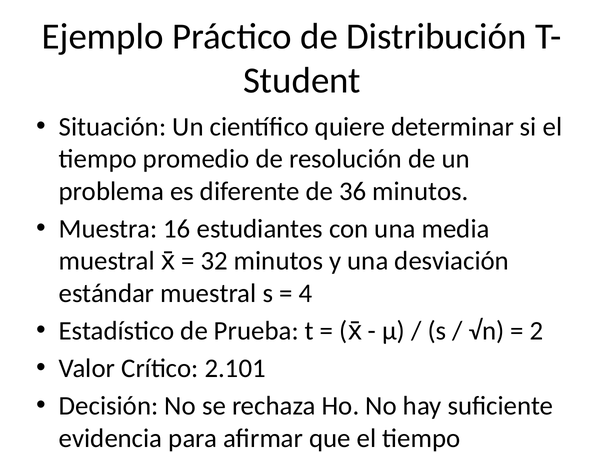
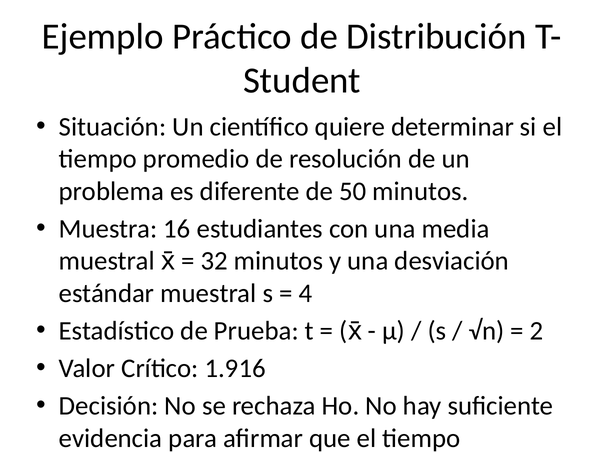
36: 36 -> 50
2.101: 2.101 -> 1.916
